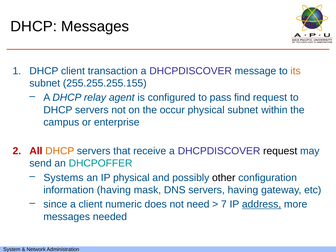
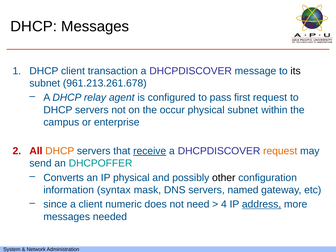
its colour: orange -> black
255.255.255.155: 255.255.255.155 -> 961.213.261.678
find: find -> first
receive underline: none -> present
request at (280, 151) colour: black -> orange
Systems: Systems -> Converts
information having: having -> syntax
servers having: having -> named
7: 7 -> 4
